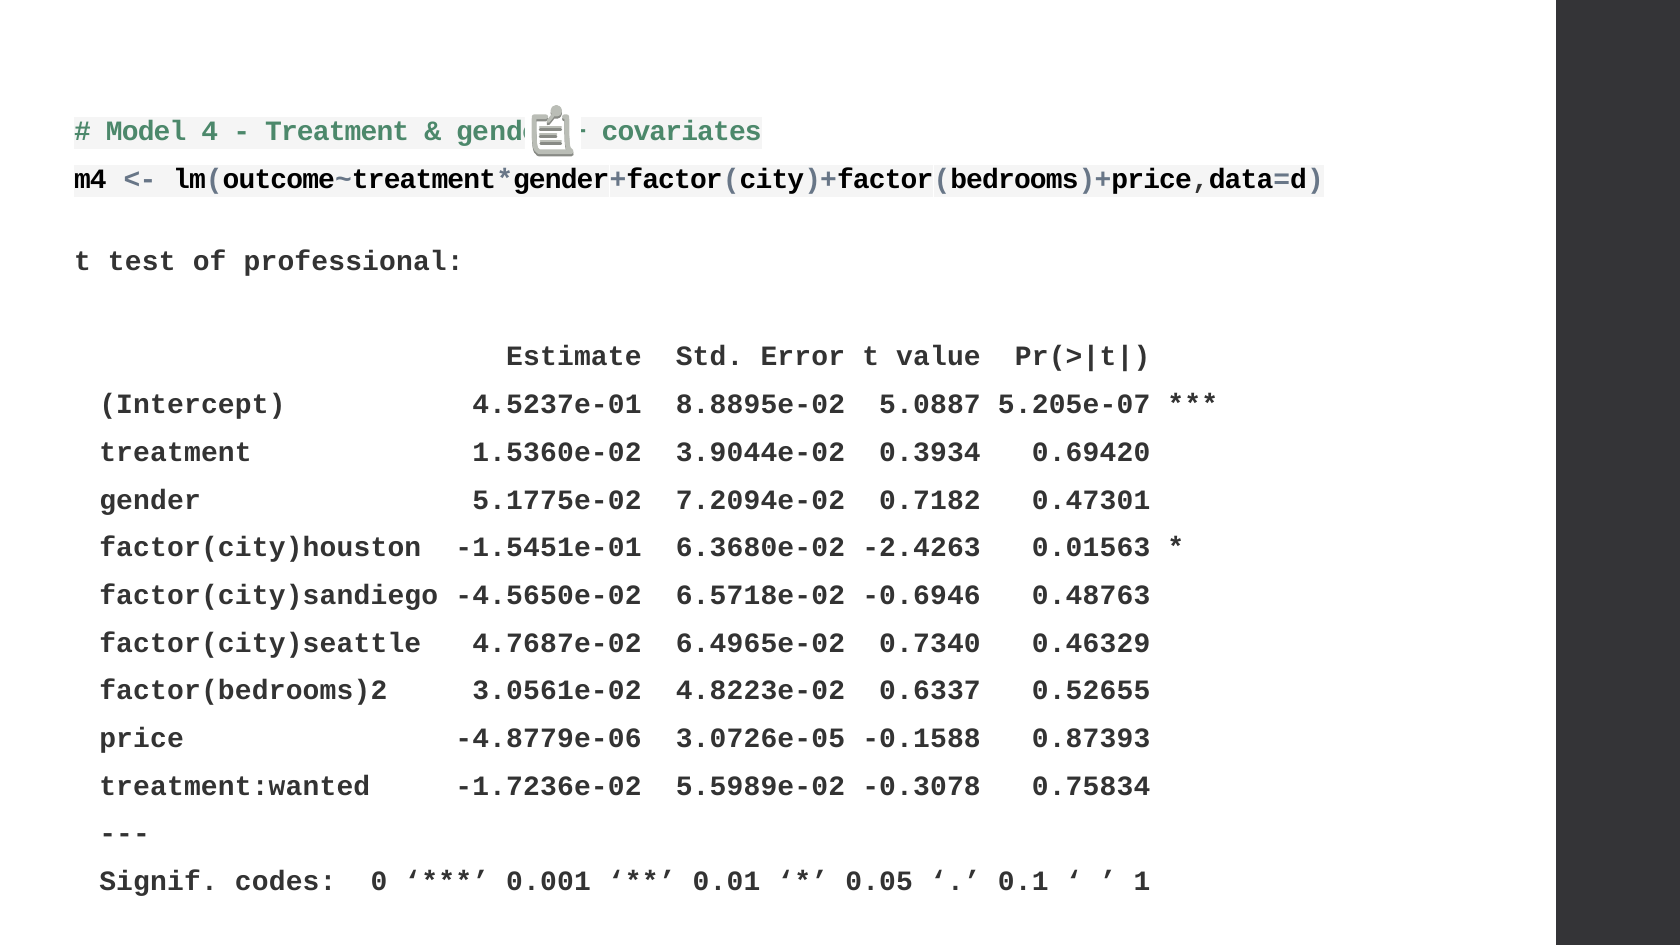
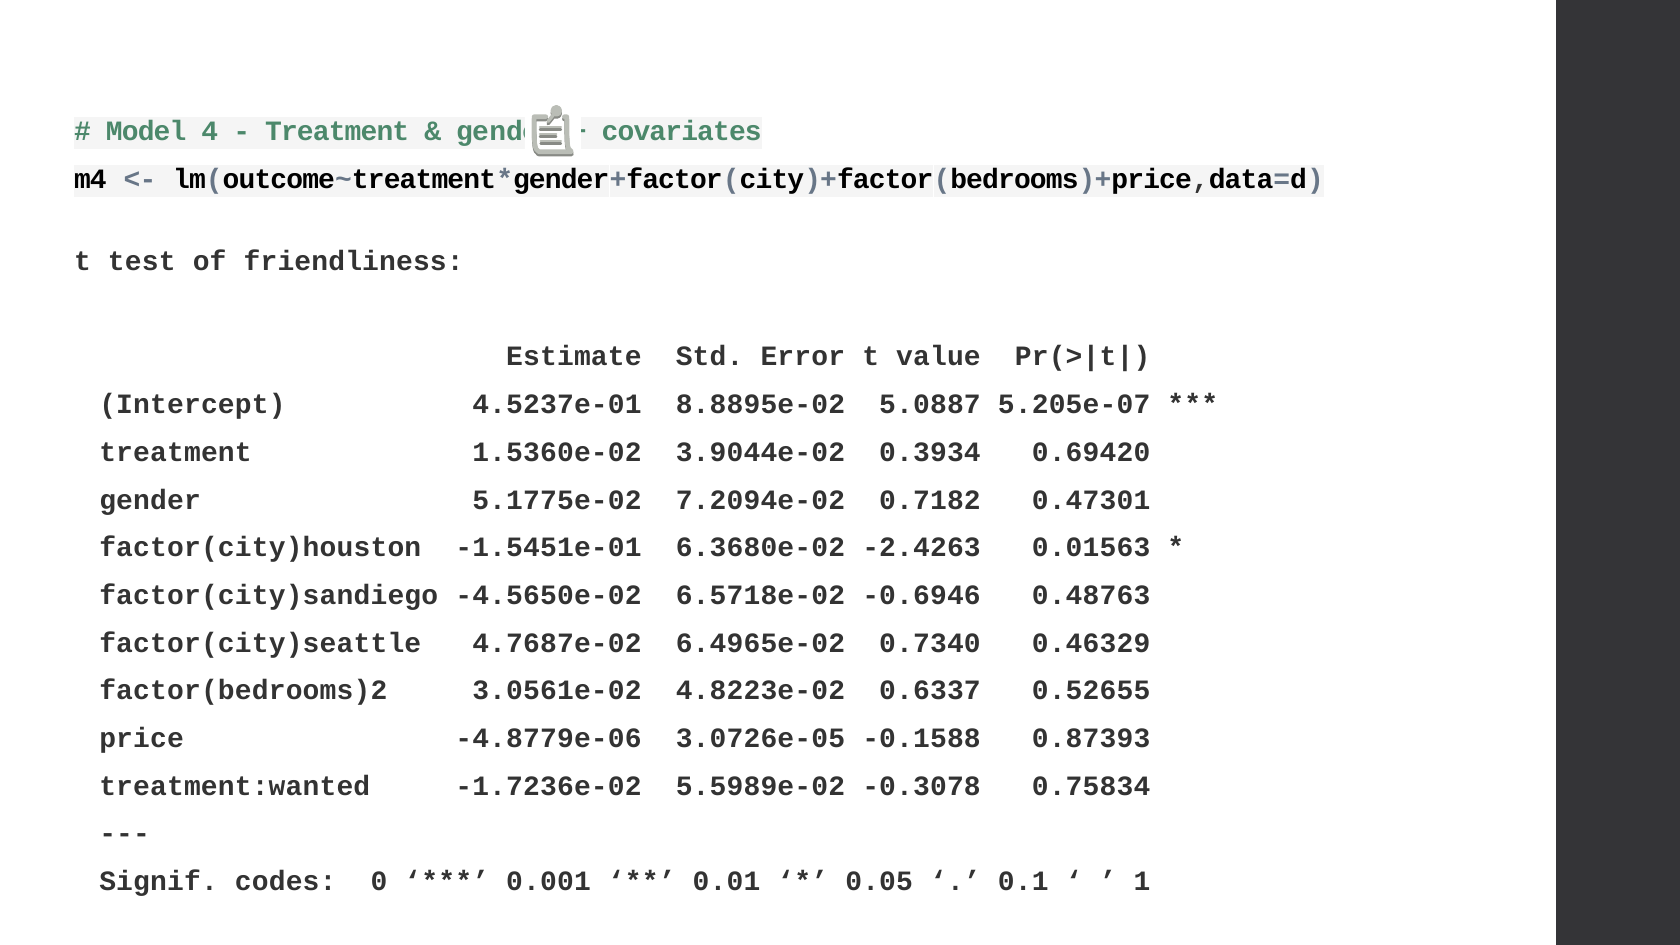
professional: professional -> friendliness
